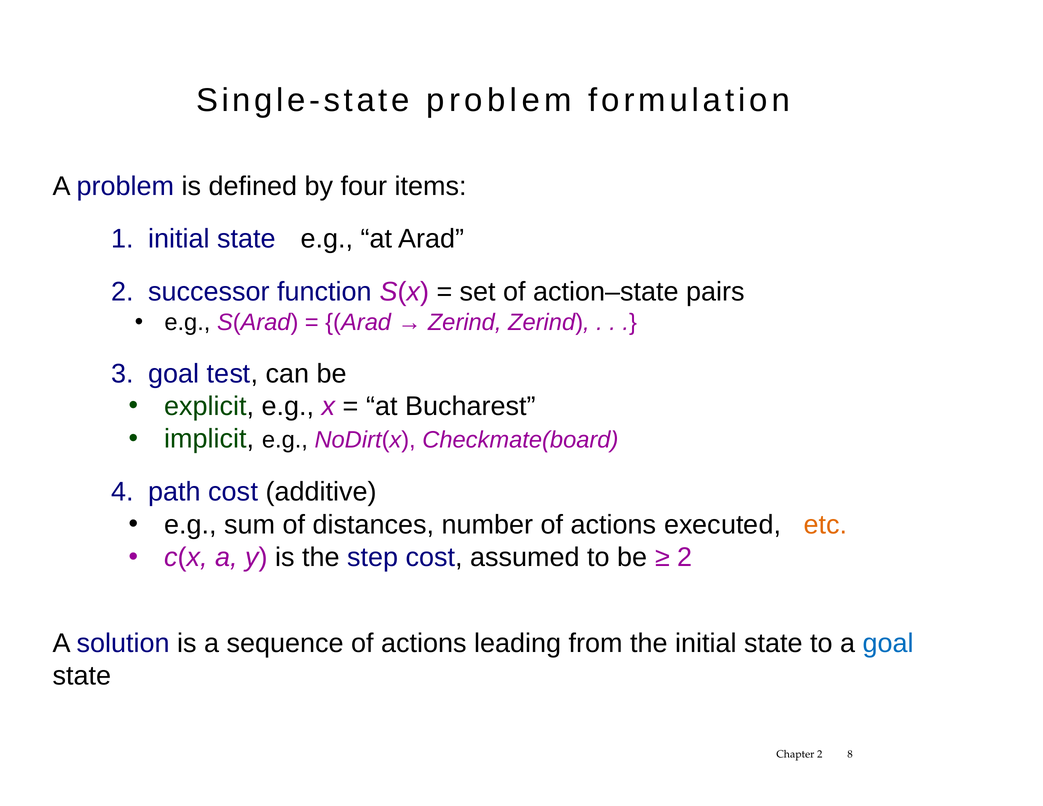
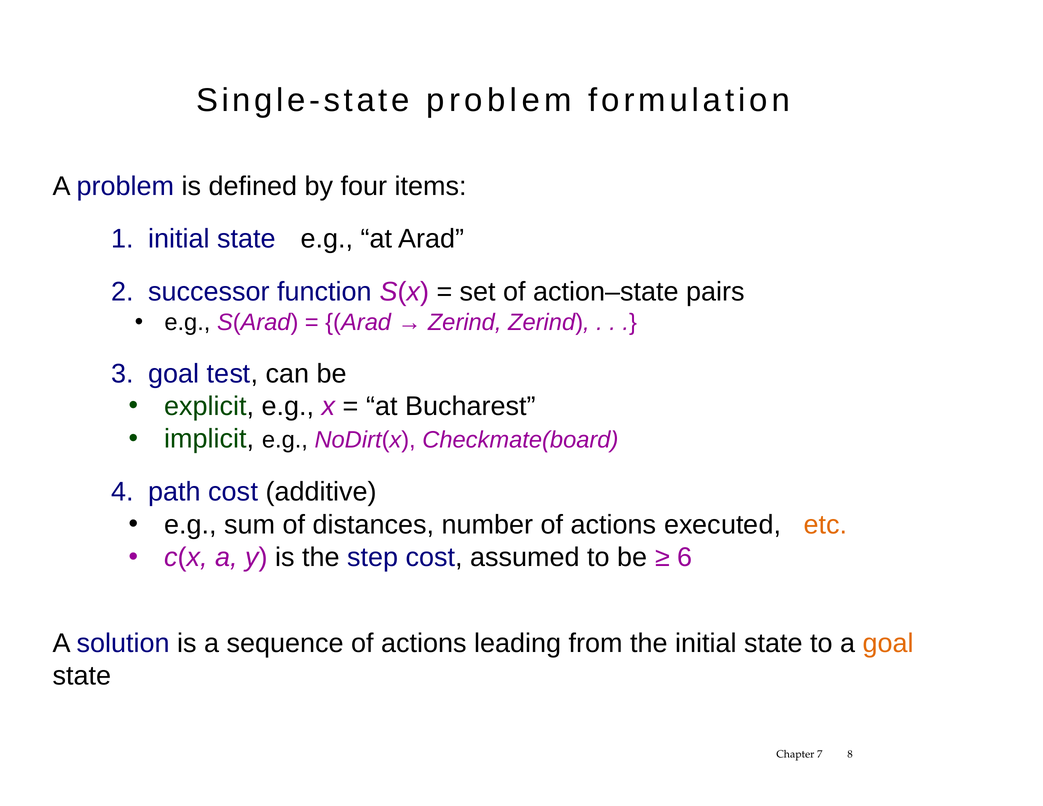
2 at (685, 558): 2 -> 6
goal at (888, 643) colour: blue -> orange
Chapter 2: 2 -> 7
